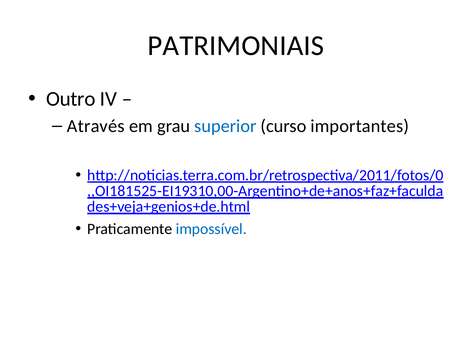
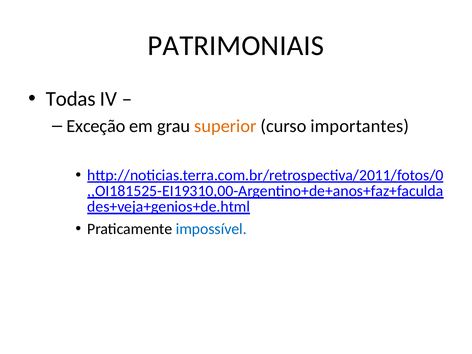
Outro: Outro -> Todas
Através: Através -> Exceção
superior colour: blue -> orange
